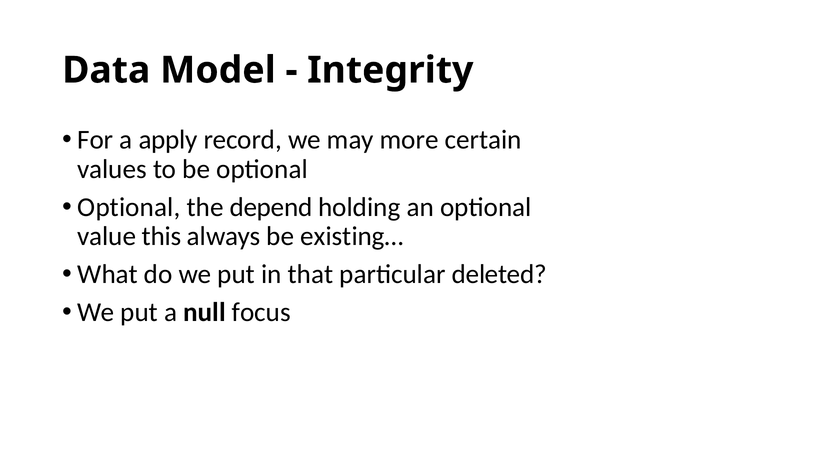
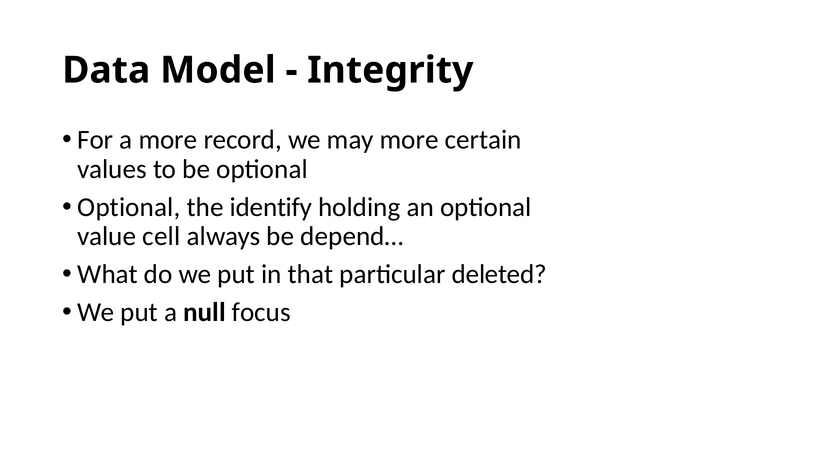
a apply: apply -> more
depend: depend -> identify
this: this -> cell
existing…: existing… -> depend…
